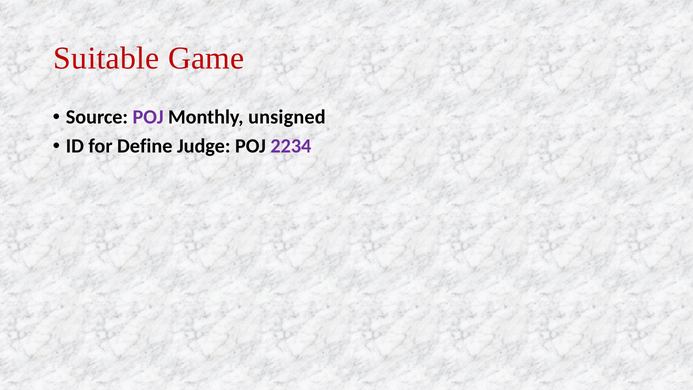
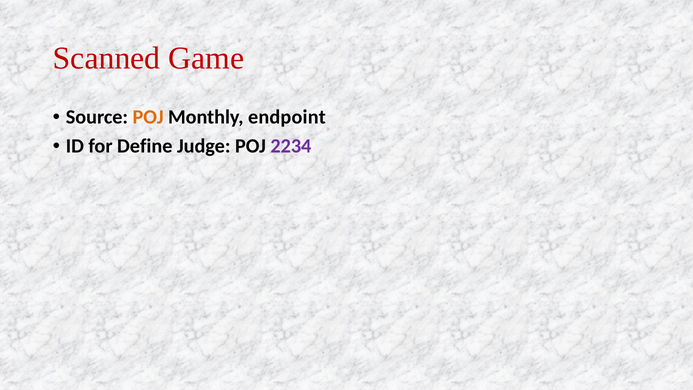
Suitable: Suitable -> Scanned
POJ at (148, 117) colour: purple -> orange
unsigned: unsigned -> endpoint
